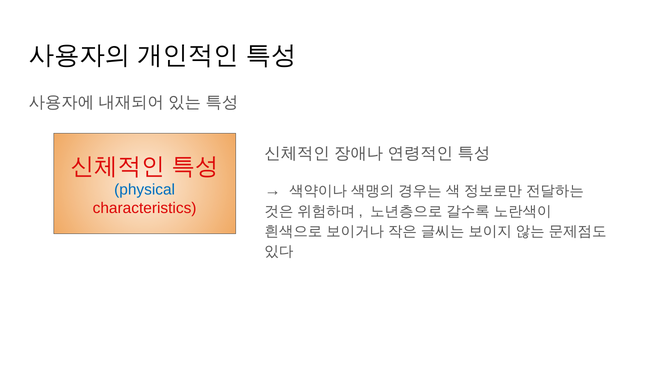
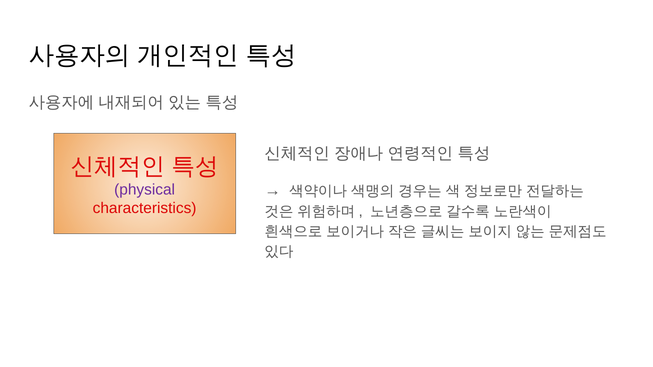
physical colour: blue -> purple
